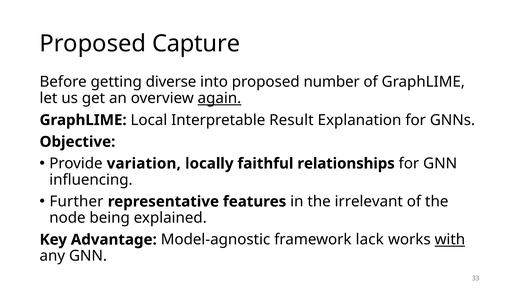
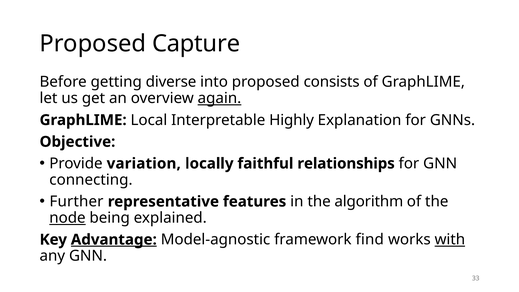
number: number -> consists
Result: Result -> Highly
influencing: influencing -> connecting
irrelevant: irrelevant -> algorithm
node underline: none -> present
Advantage underline: none -> present
lack: lack -> find
